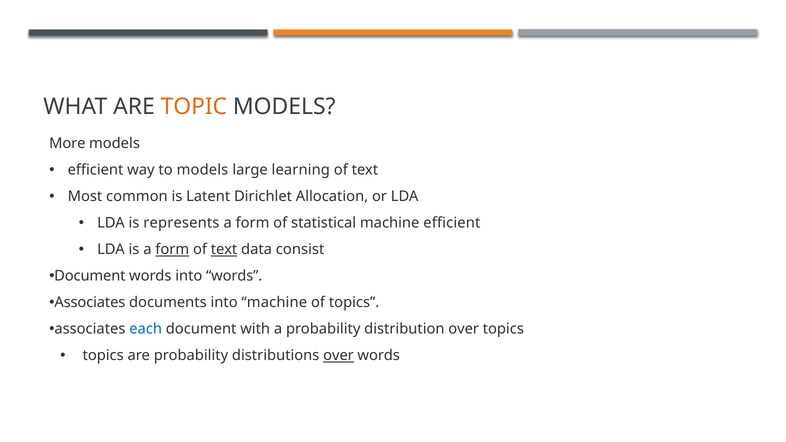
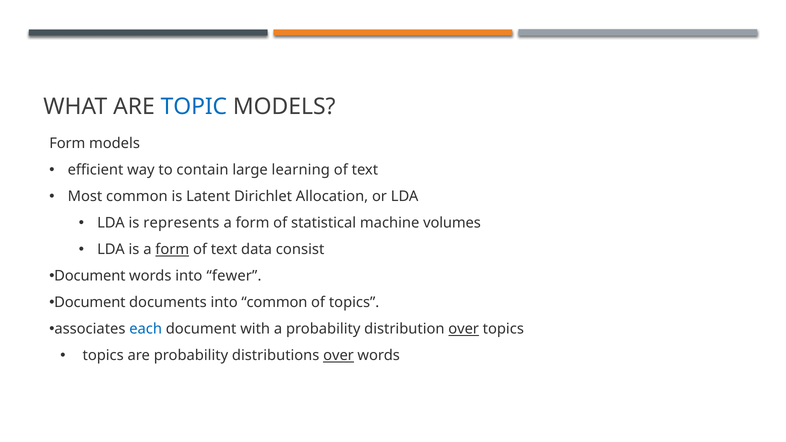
TOPIC colour: orange -> blue
More at (67, 144): More -> Form
to models: models -> contain
machine efficient: efficient -> volumes
text at (224, 250) underline: present -> none
into words: words -> fewer
Associates at (90, 303): Associates -> Document
into machine: machine -> common
over at (464, 329) underline: none -> present
